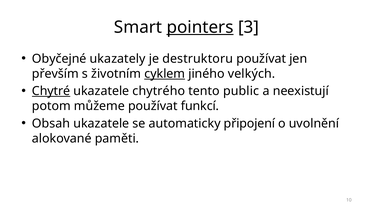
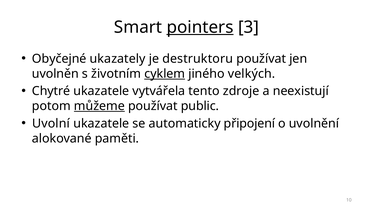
převším: převším -> uvolněn
Chytré underline: present -> none
chytrého: chytrého -> vytvářela
public: public -> zdroje
můžeme underline: none -> present
funkcí: funkcí -> public
Obsah: Obsah -> Uvolní
